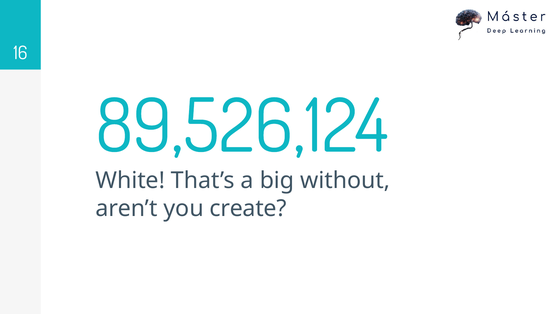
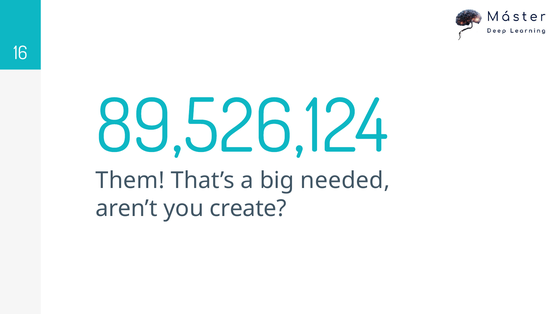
White: White -> Them
without: without -> needed
